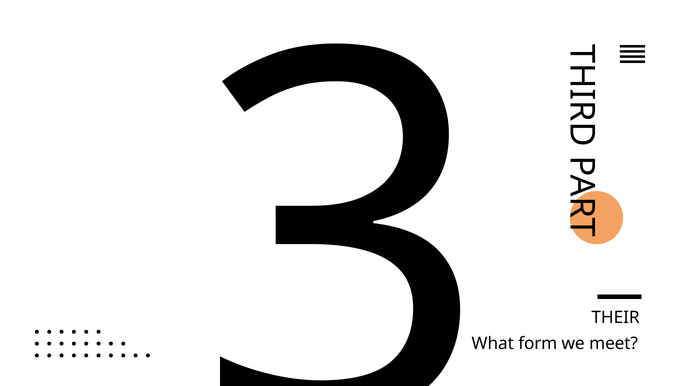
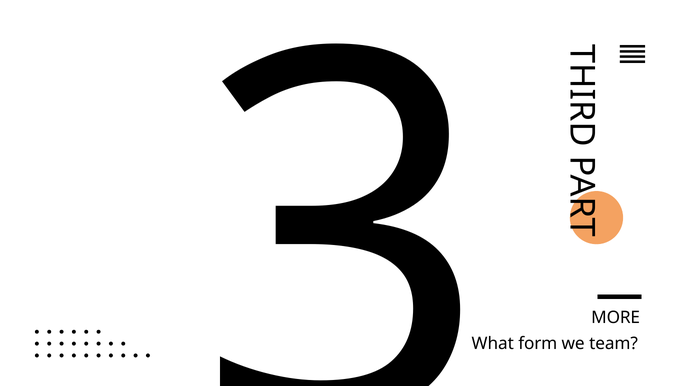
THEIR: THEIR -> MORE
meet: meet -> team
